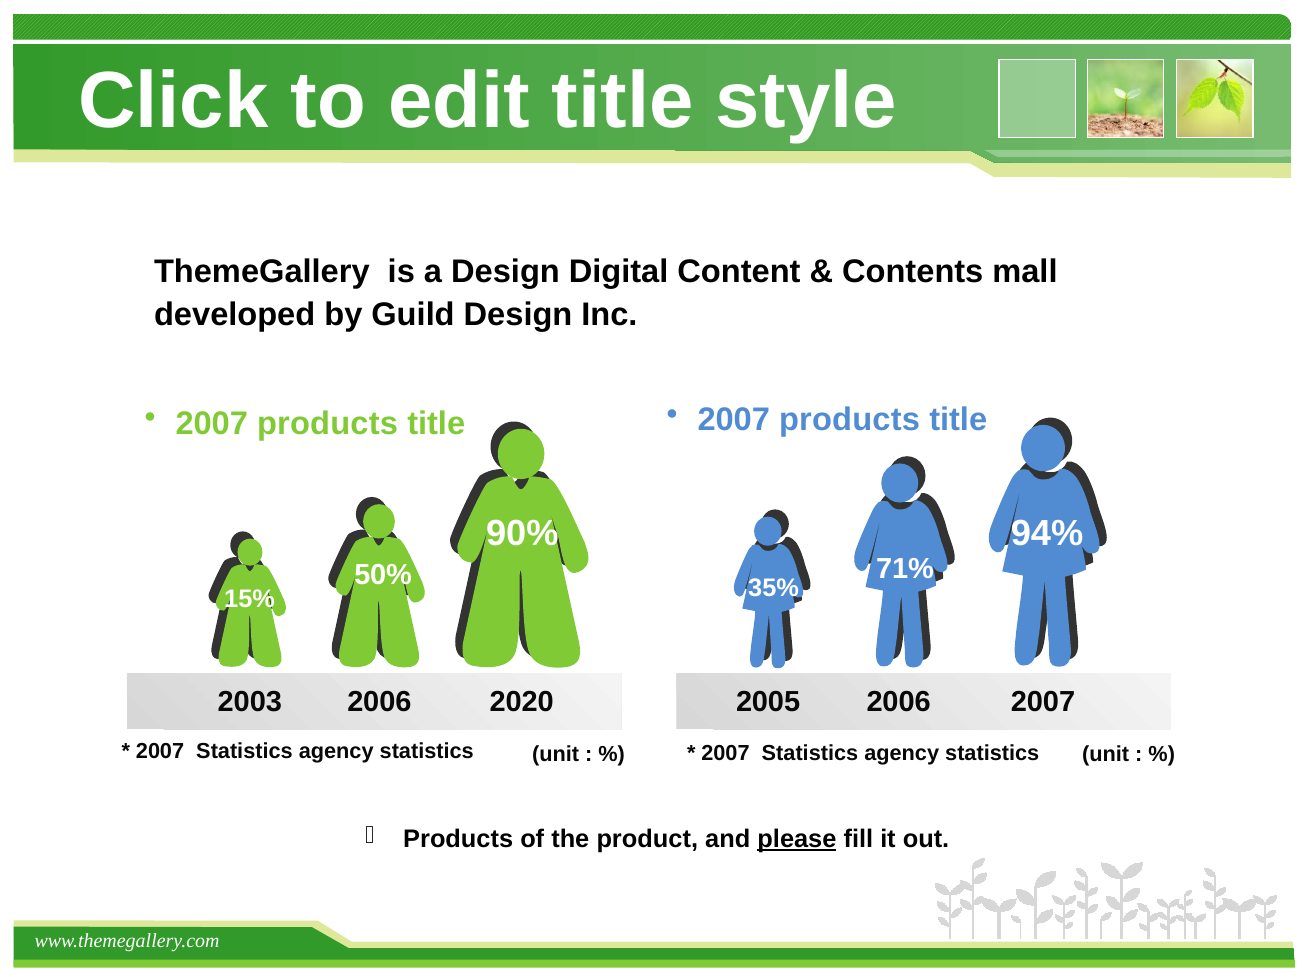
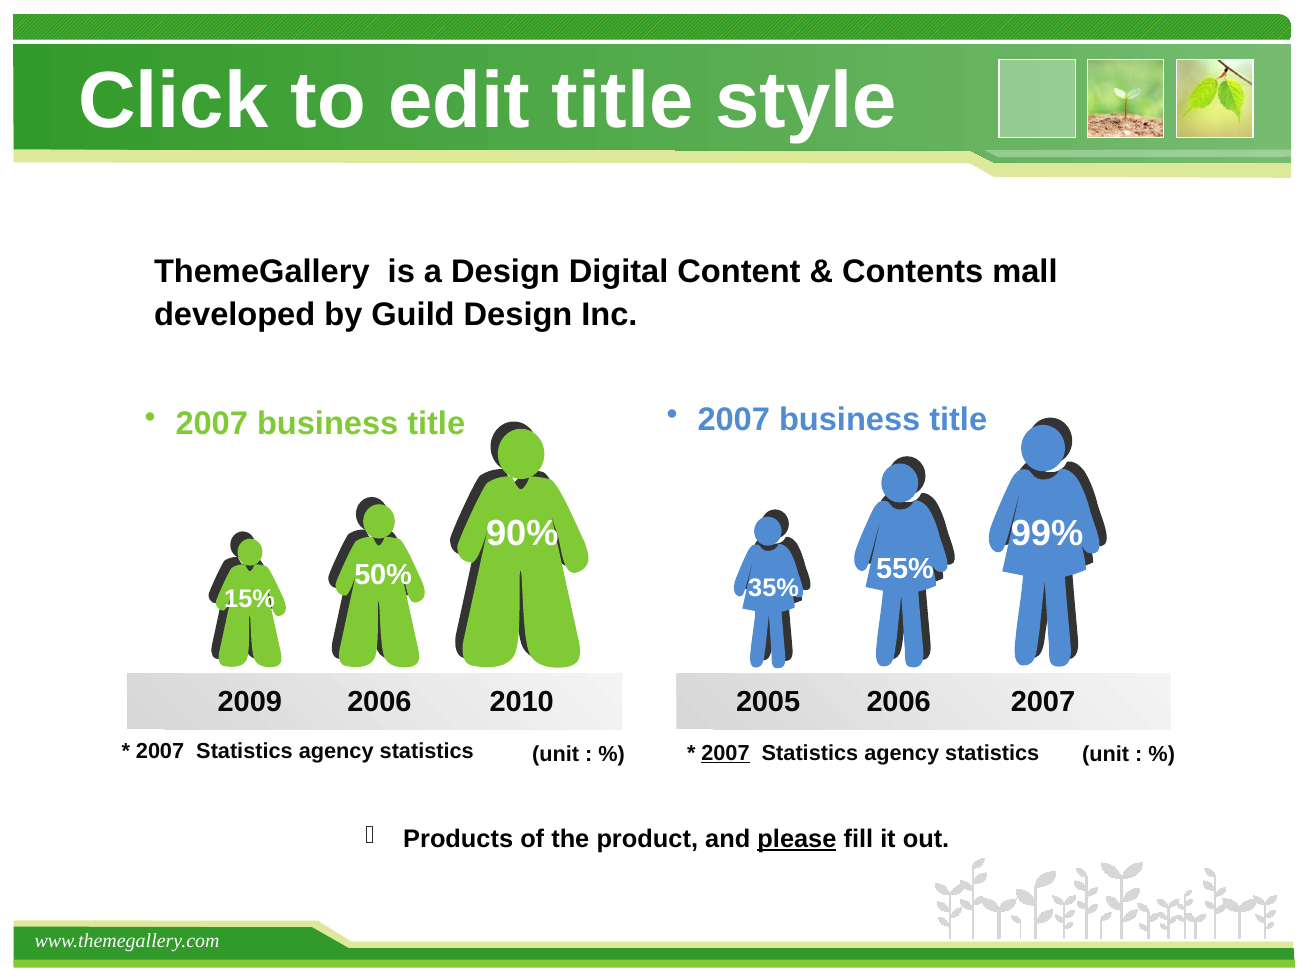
products at (328, 423): products -> business
products at (850, 420): products -> business
94%: 94% -> 99%
71%: 71% -> 55%
2003: 2003 -> 2009
2020: 2020 -> 2010
2007 at (725, 753) underline: none -> present
